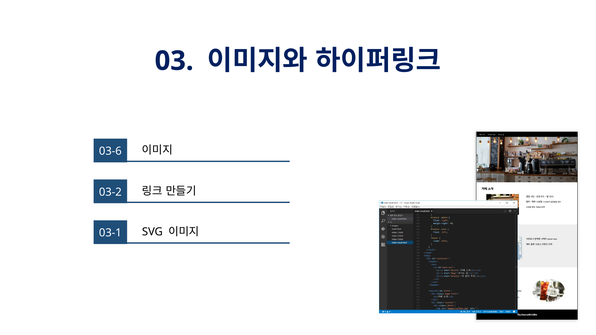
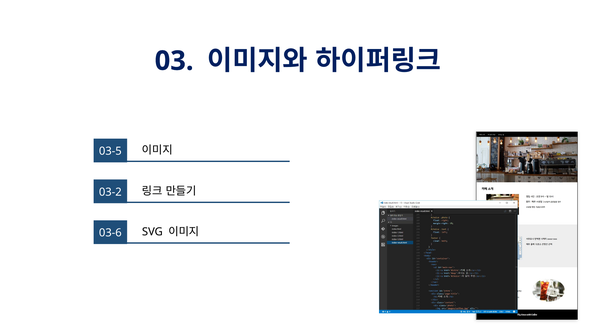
03-6: 03-6 -> 03-5
03-1: 03-1 -> 03-6
